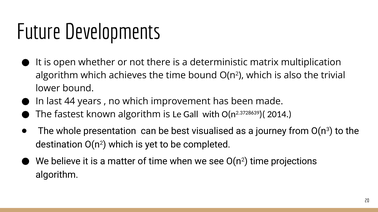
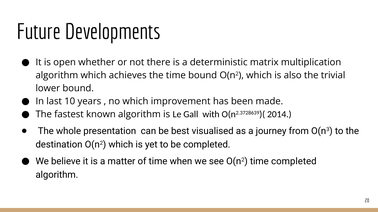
44: 44 -> 10
time projections: projections -> completed
